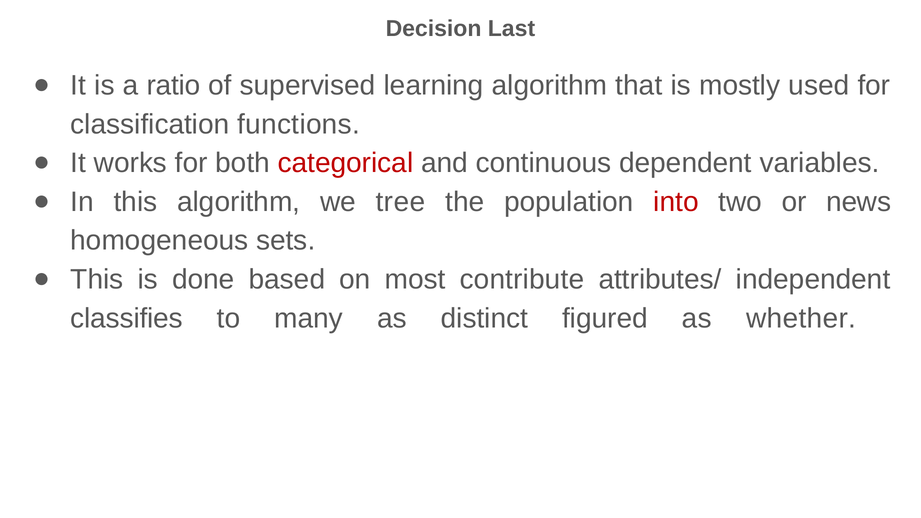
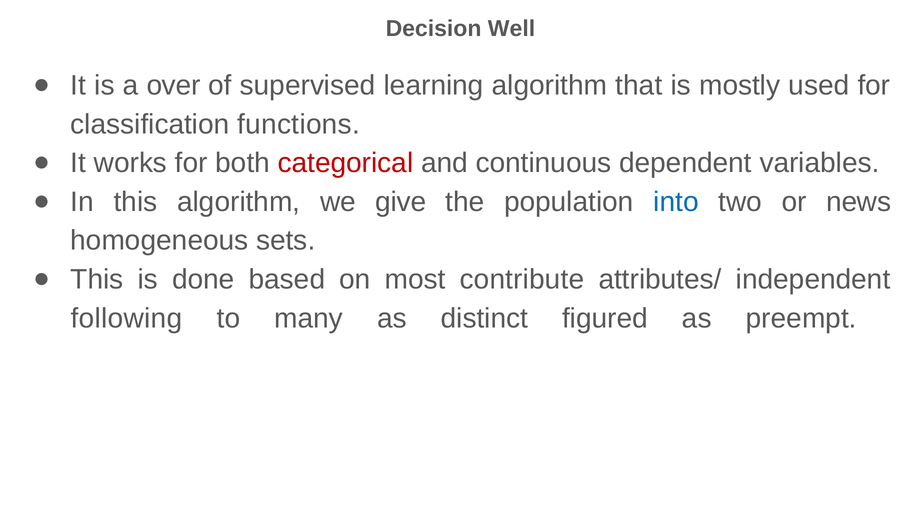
Last: Last -> Well
ratio: ratio -> over
tree: tree -> give
into colour: red -> blue
classifies: classifies -> following
whether: whether -> preempt
